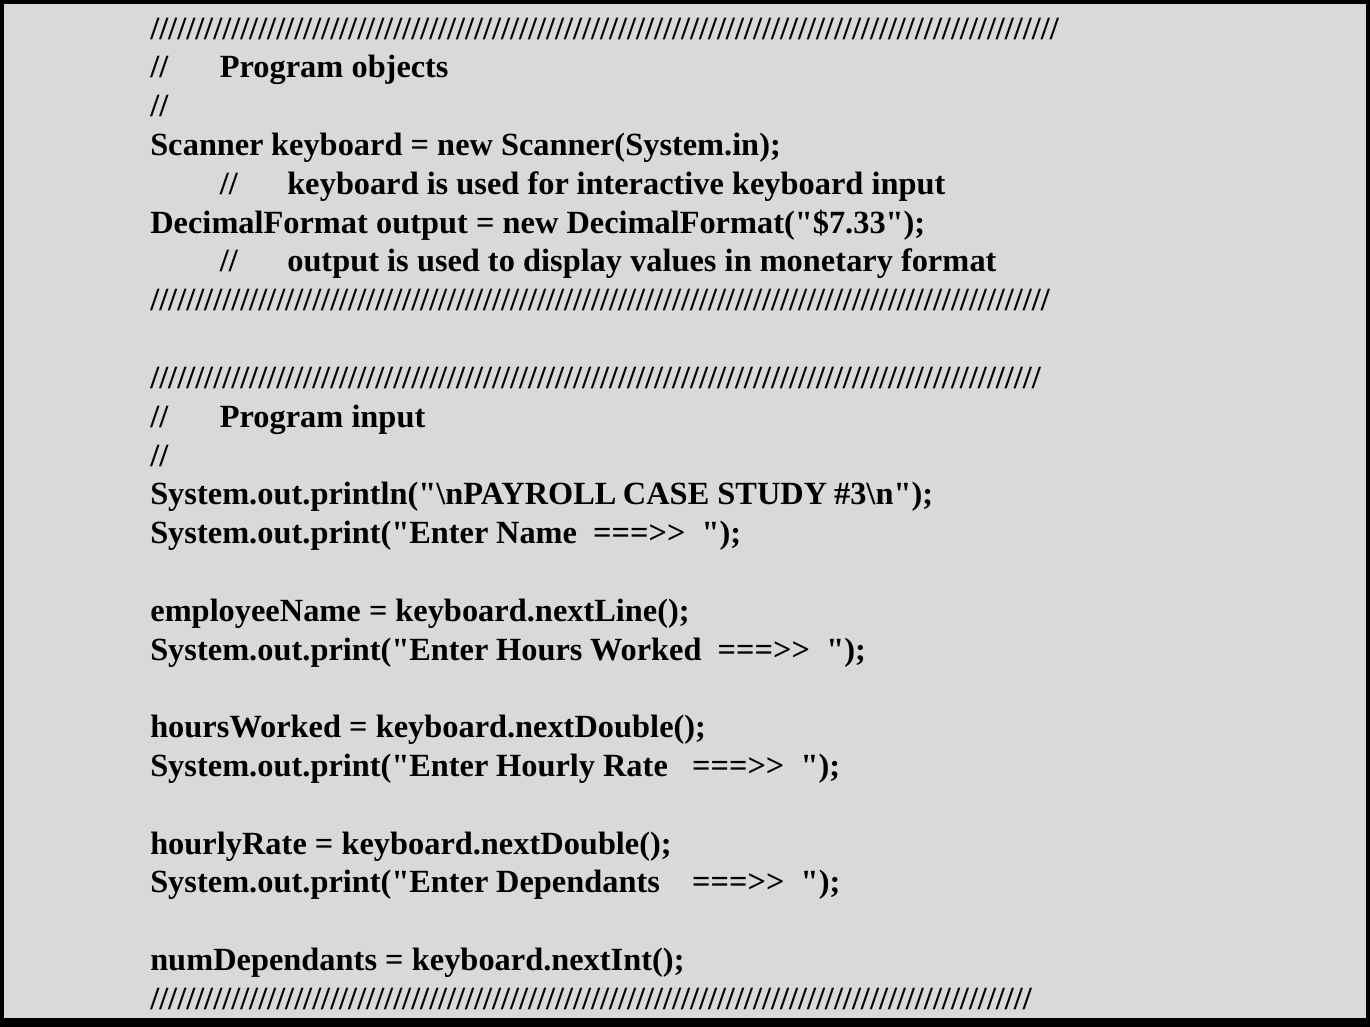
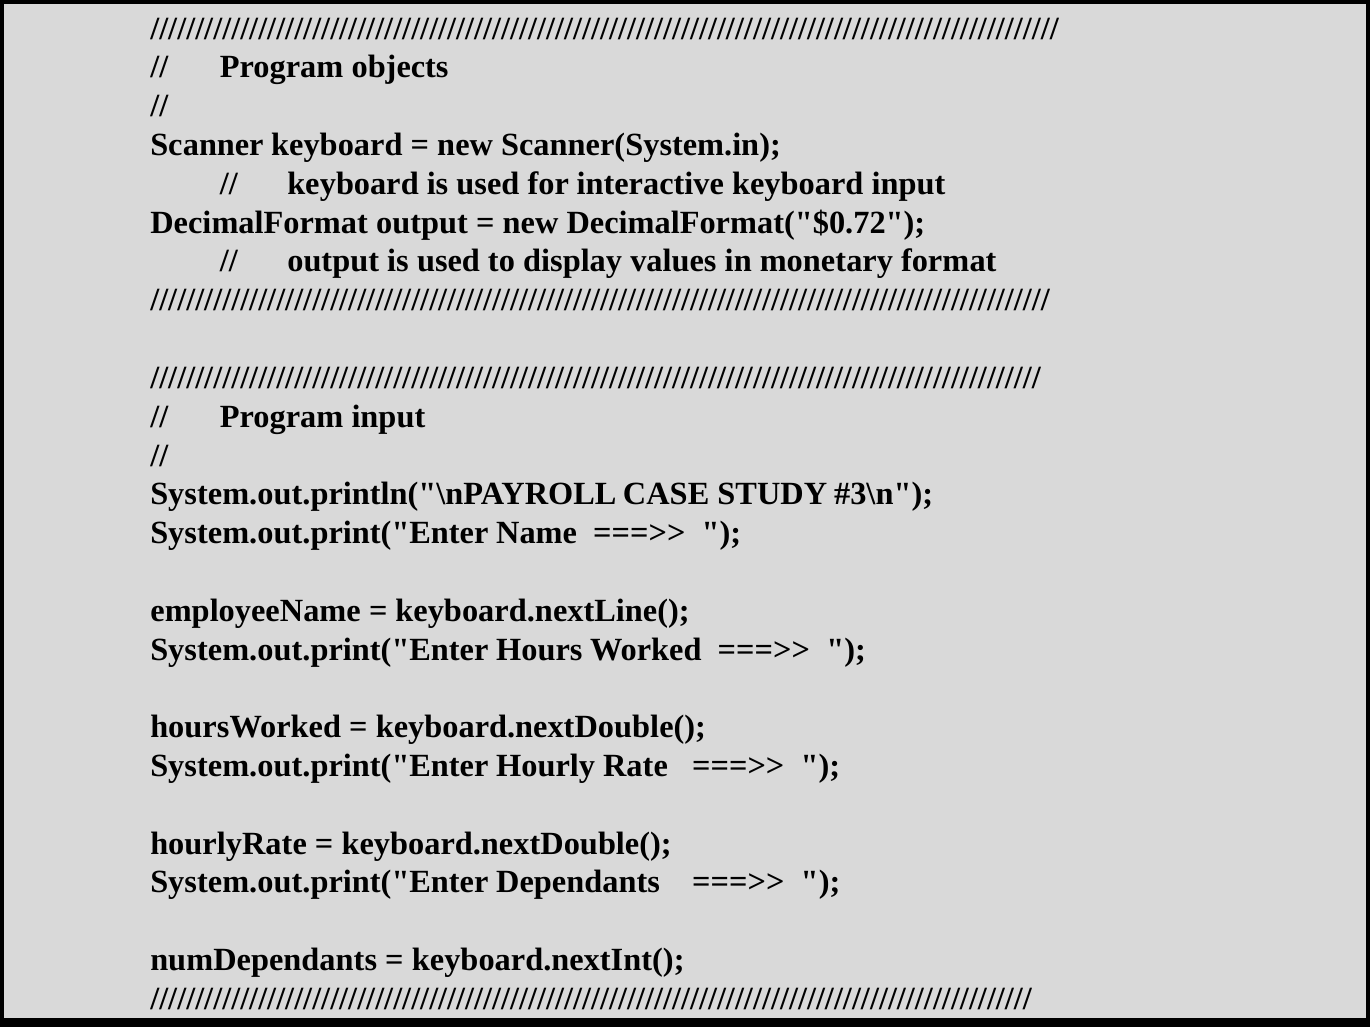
DecimalFormat("$7.33: DecimalFormat("$7.33 -> DecimalFormat("$0.72
